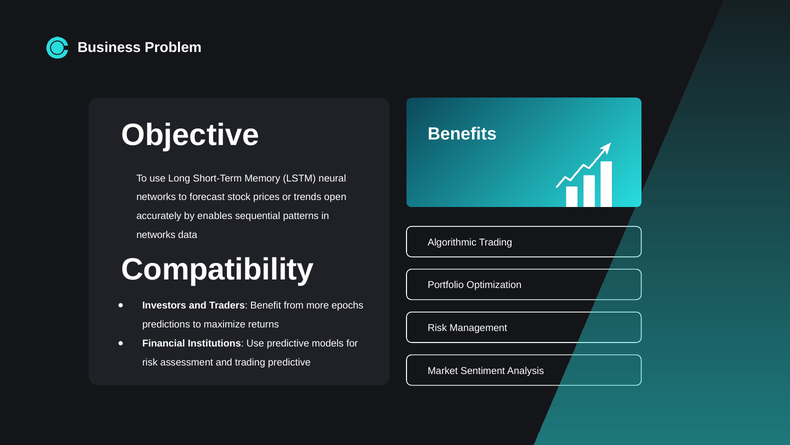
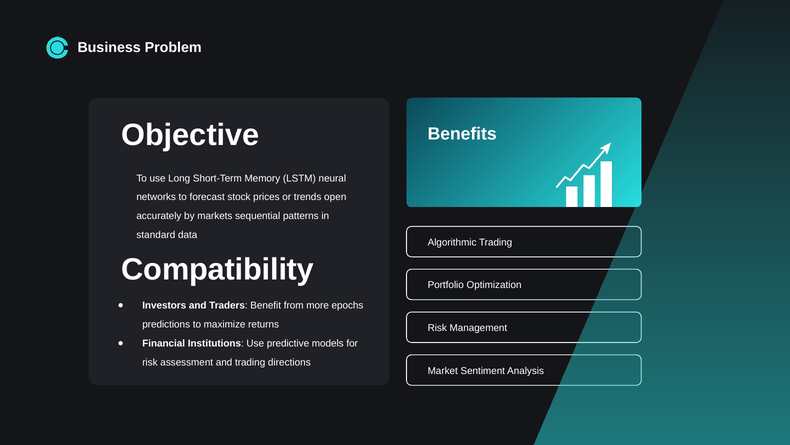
enables: enables -> markets
networks at (156, 235): networks -> standard
trading predictive: predictive -> directions
